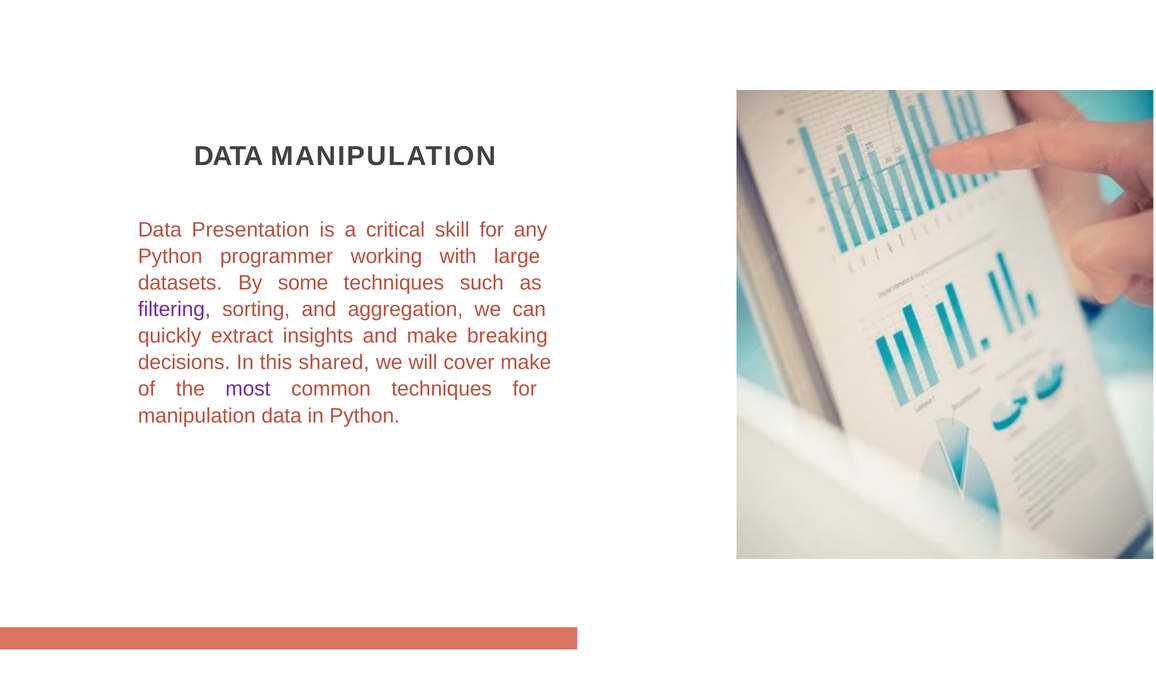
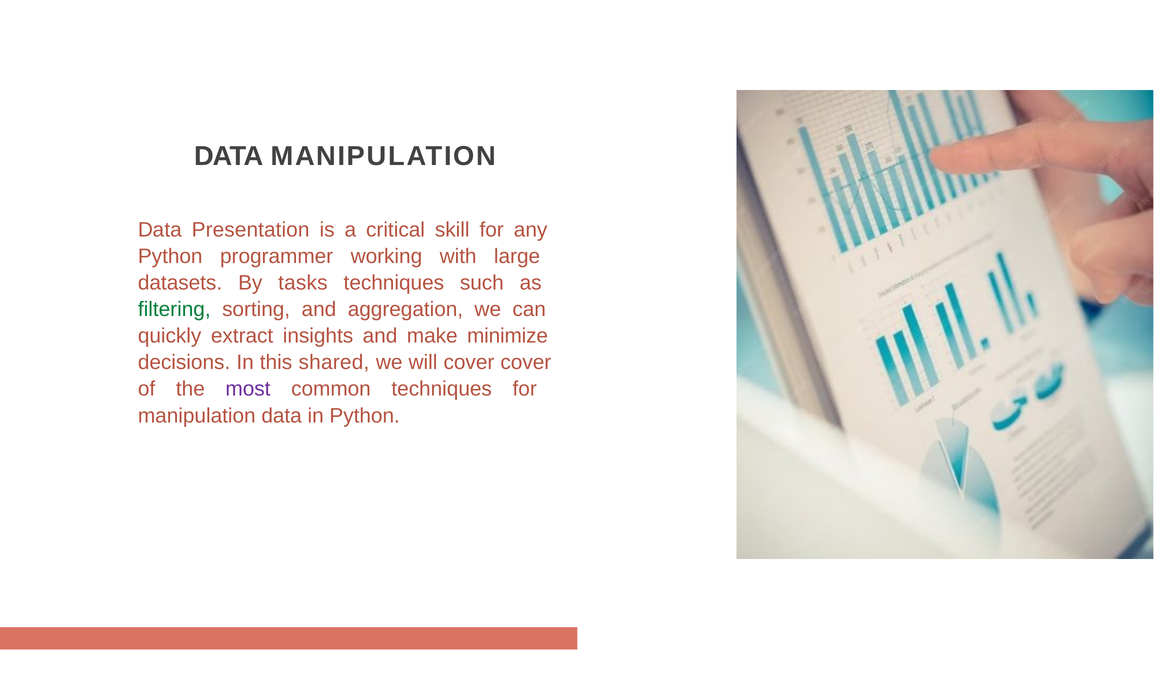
some: some -> tasks
ﬁltering colour: purple -> green
breaking: breaking -> minimize
cover make: make -> cover
